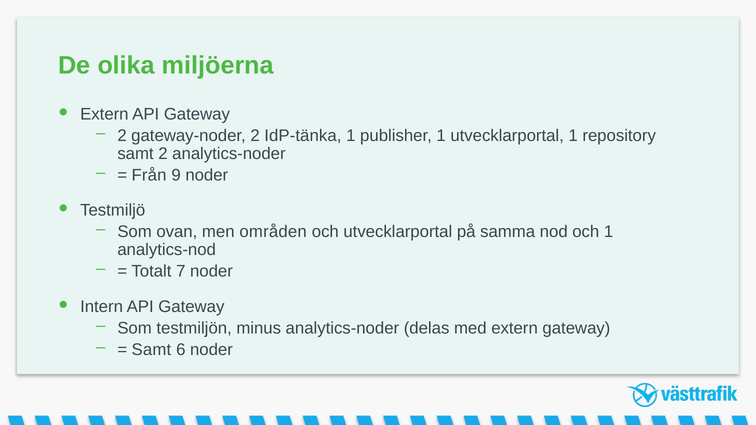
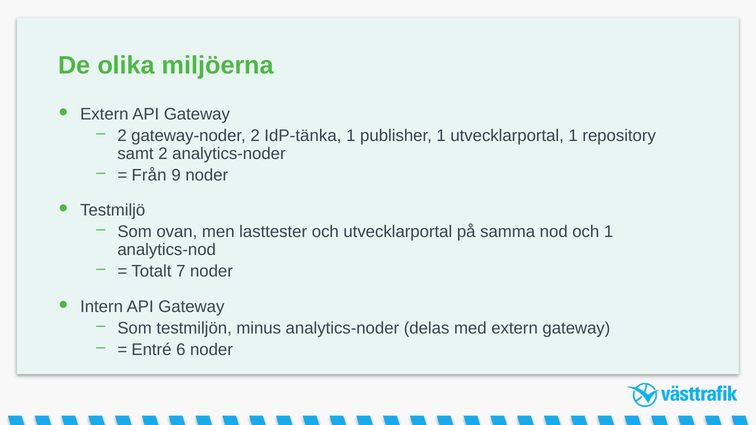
områden: områden -> lasttester
Samt at (151, 350): Samt -> Entré
